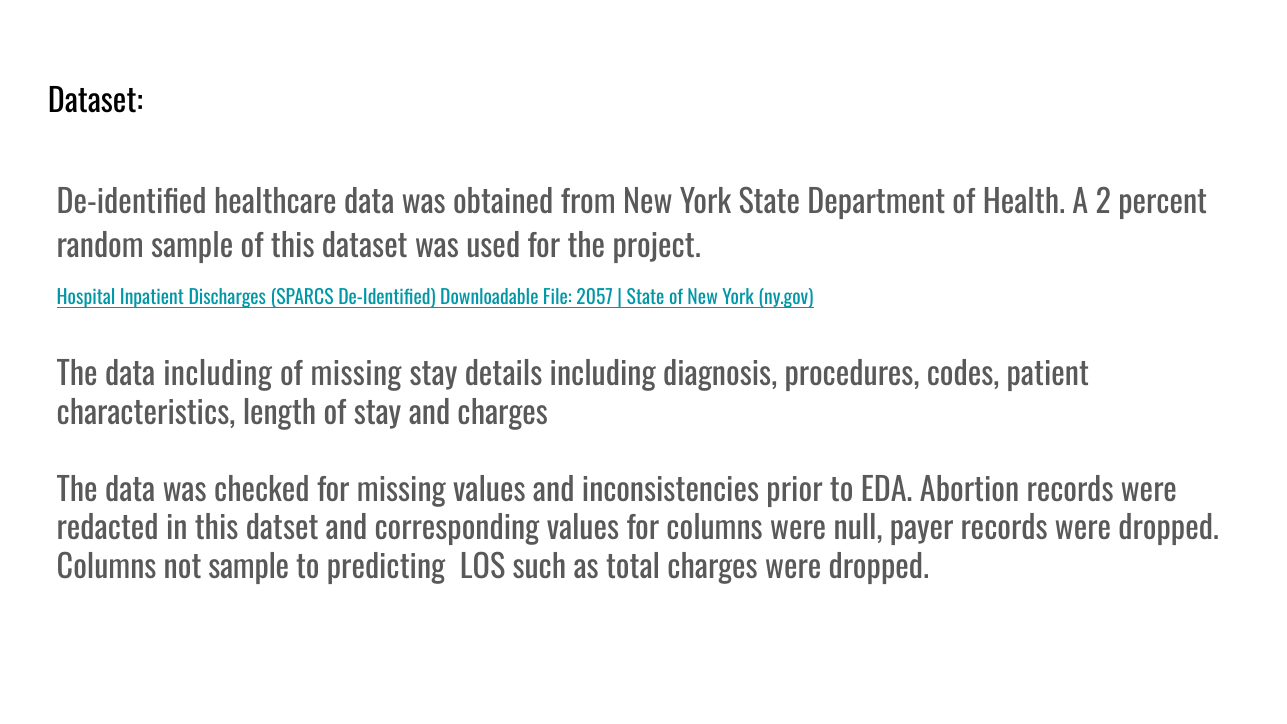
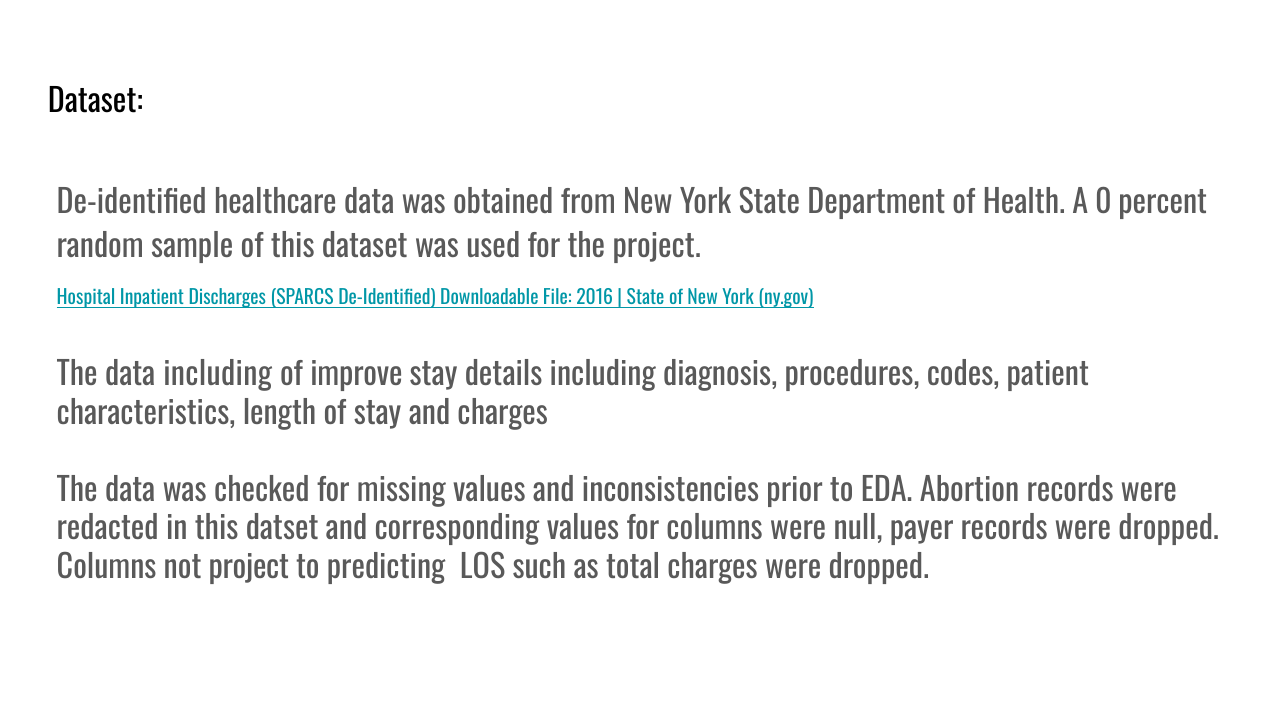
2: 2 -> 0
2057: 2057 -> 2016
of missing: missing -> improve
not sample: sample -> project
